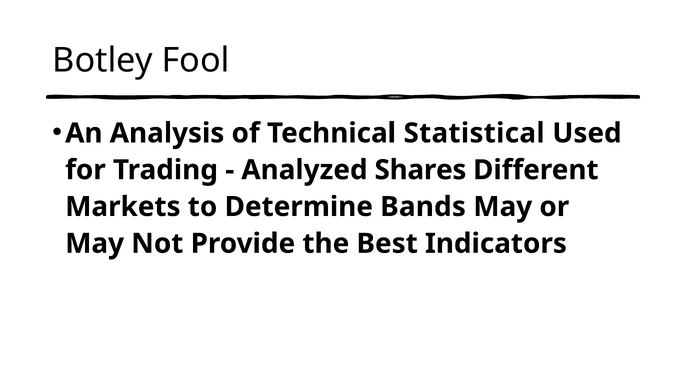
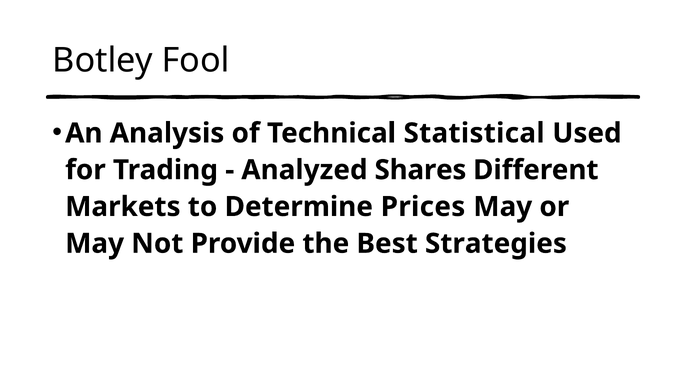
Bands: Bands -> Prices
Indicators: Indicators -> Strategies
